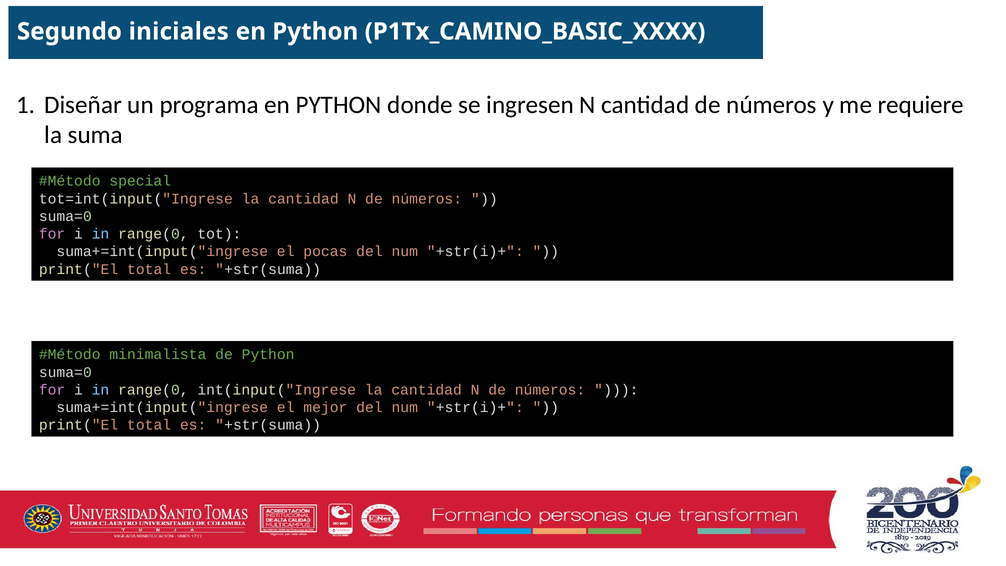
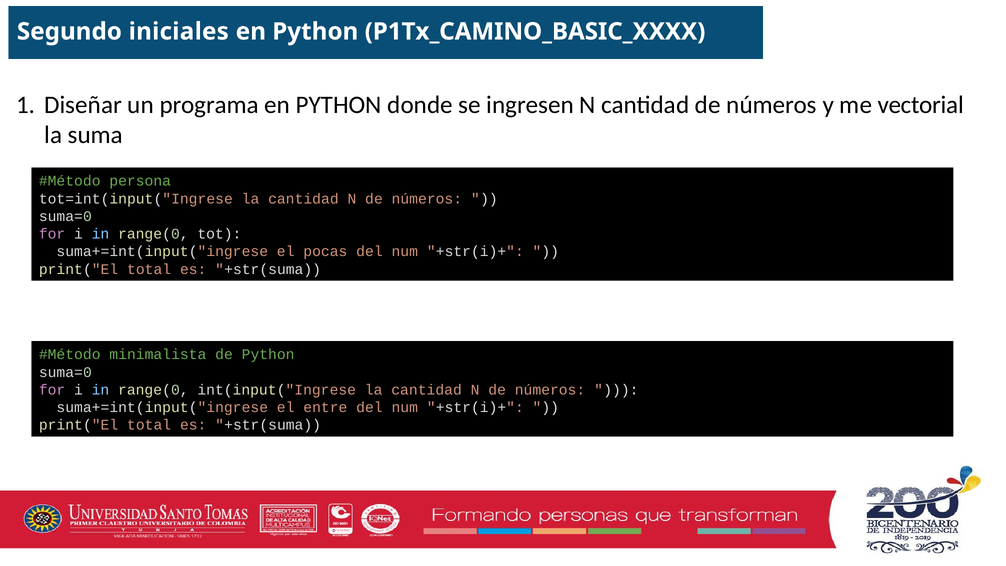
requiere: requiere -> vectorial
special: special -> persona
mejor: mejor -> entre
